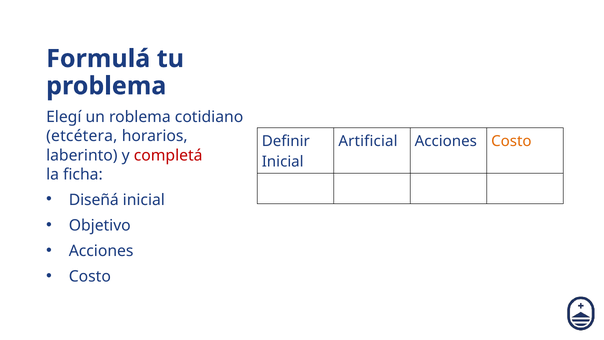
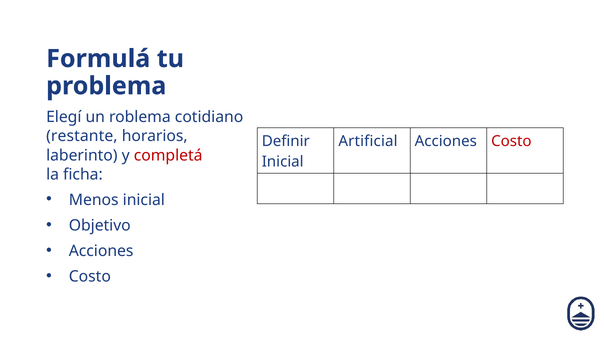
etcétera: etcétera -> restante
Costo at (511, 141) colour: orange -> red
Diseñá: Diseñá -> Menos
